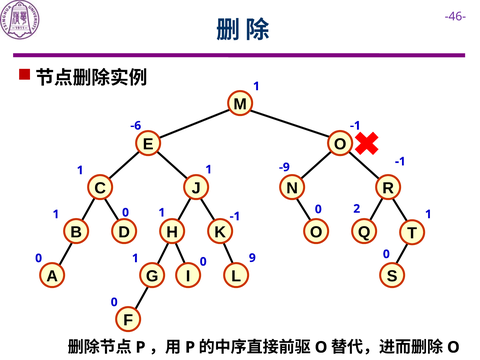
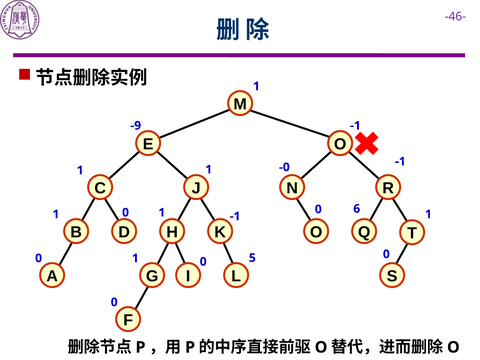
-6: -6 -> -9
-9: -9 -> -0
2: 2 -> 6
9: 9 -> 5
